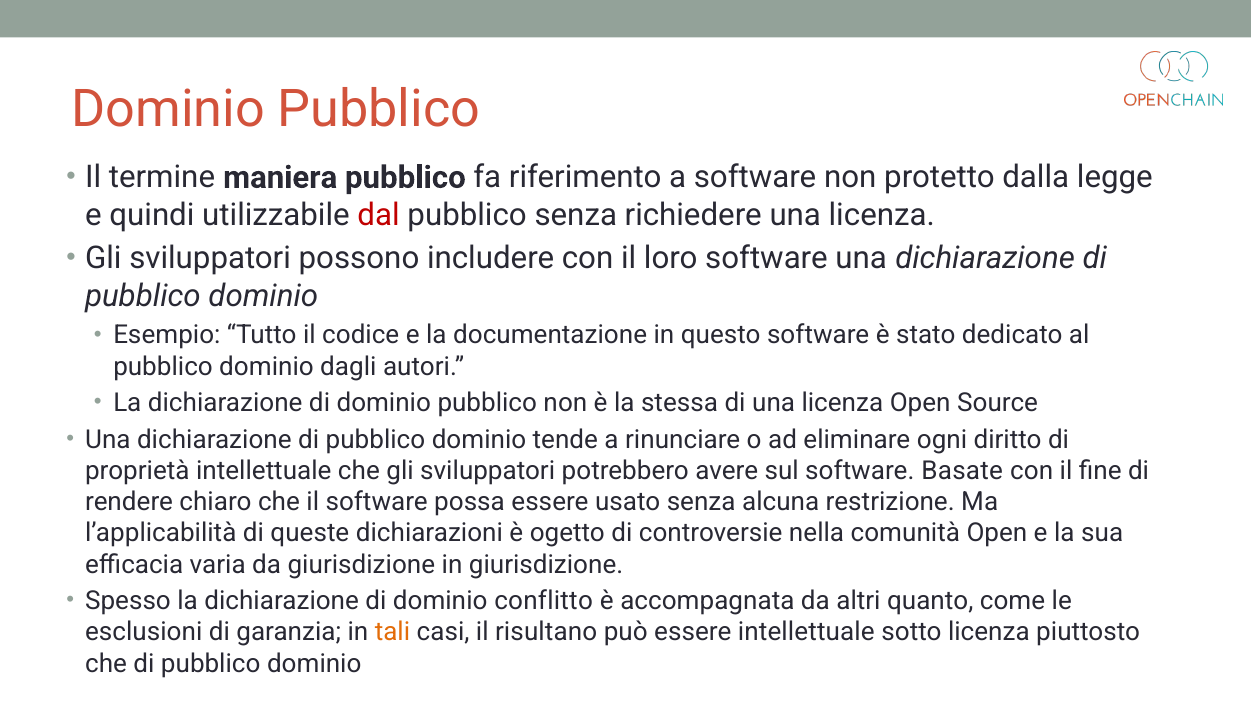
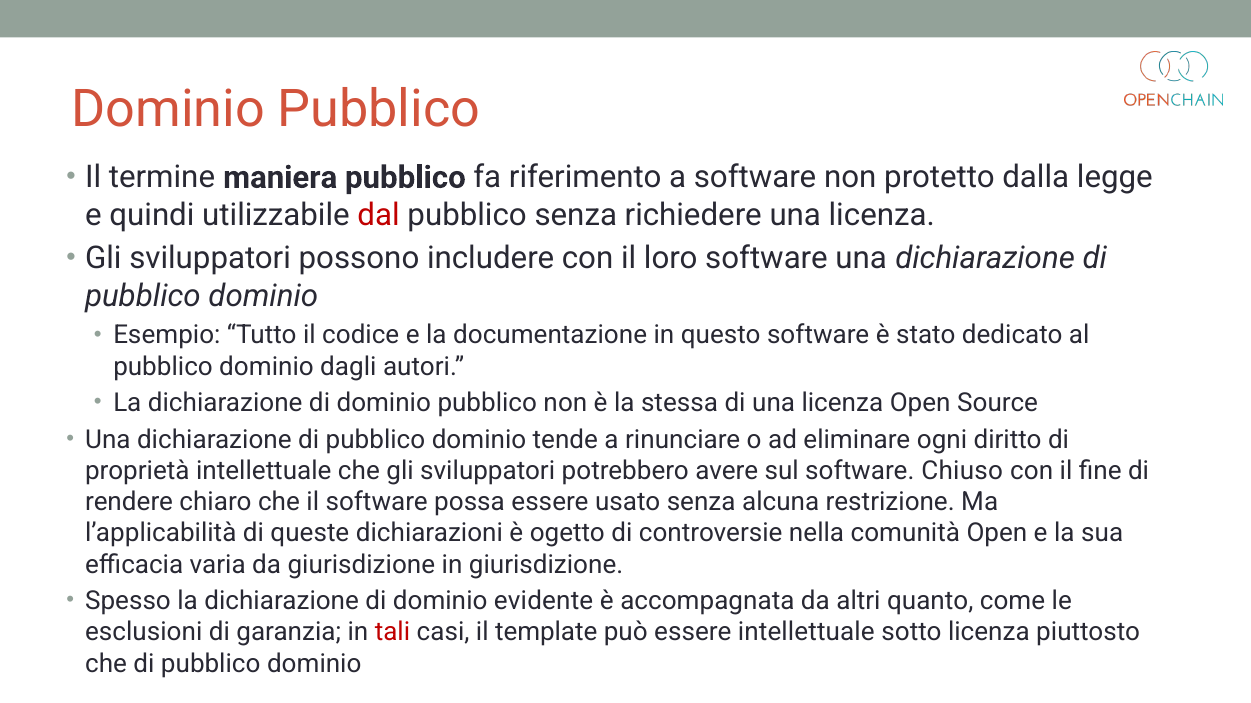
Basate: Basate -> Chiuso
conflitto: conflitto -> evidente
tali colour: orange -> red
risultano: risultano -> template
